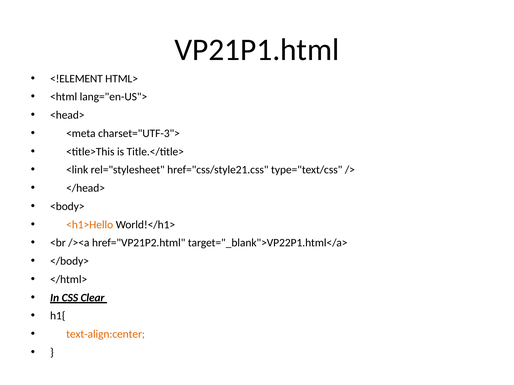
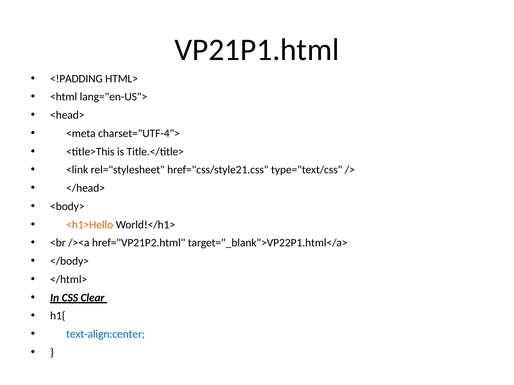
<!ELEMENT: <!ELEMENT -> <!PADDING
charset="UTF-3">: charset="UTF-3"> -> charset="UTF-4">
text-align:center colour: orange -> blue
